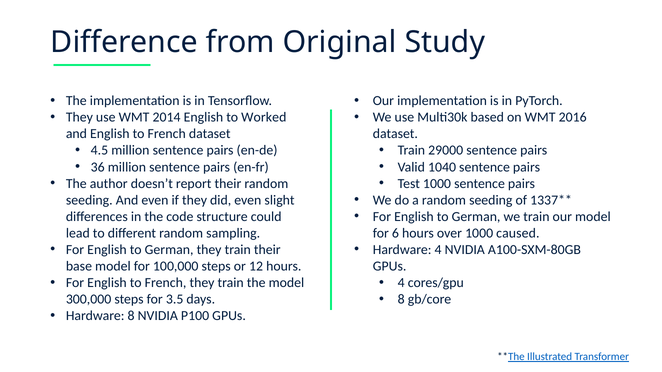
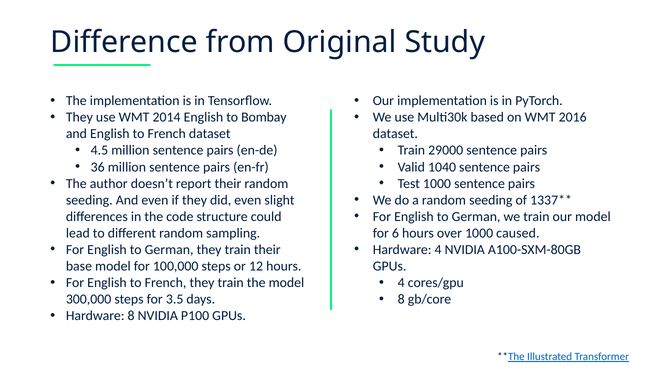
Worked: Worked -> Bombay
